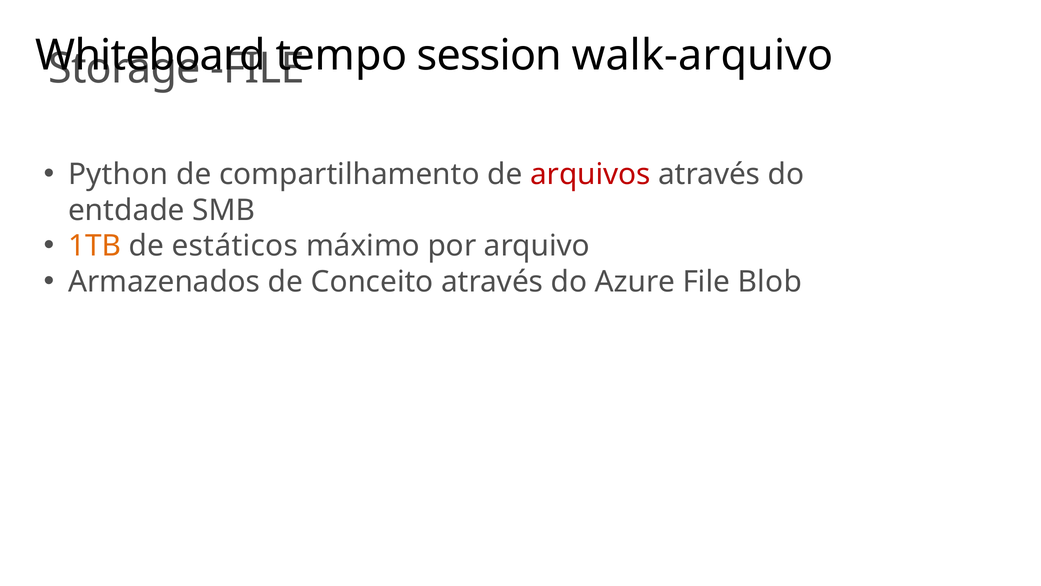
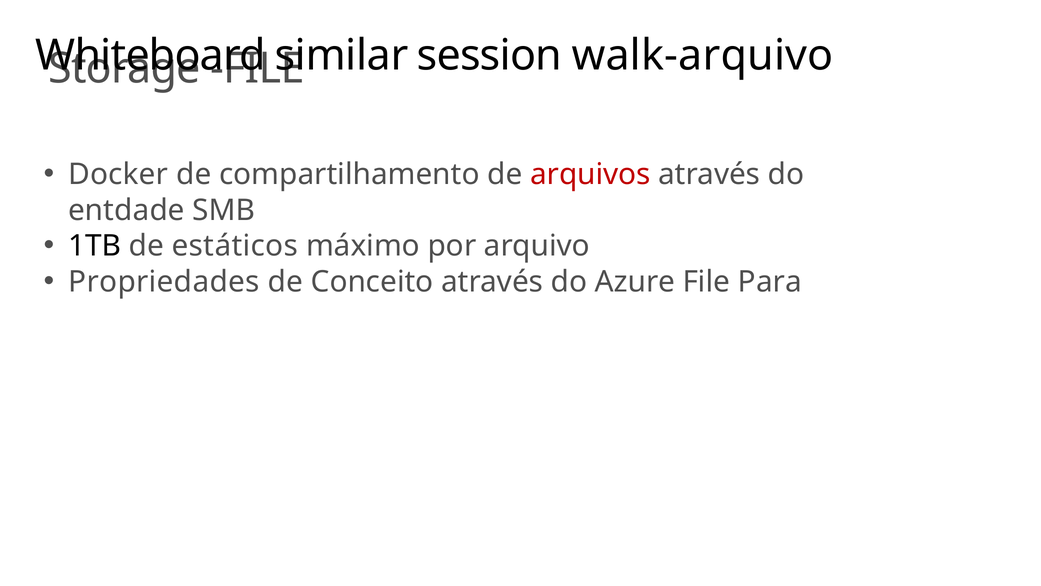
tempo: tempo -> similar
Python: Python -> Docker
1TB colour: orange -> black
Armazenados: Armazenados -> Propriedades
Blob: Blob -> Para
